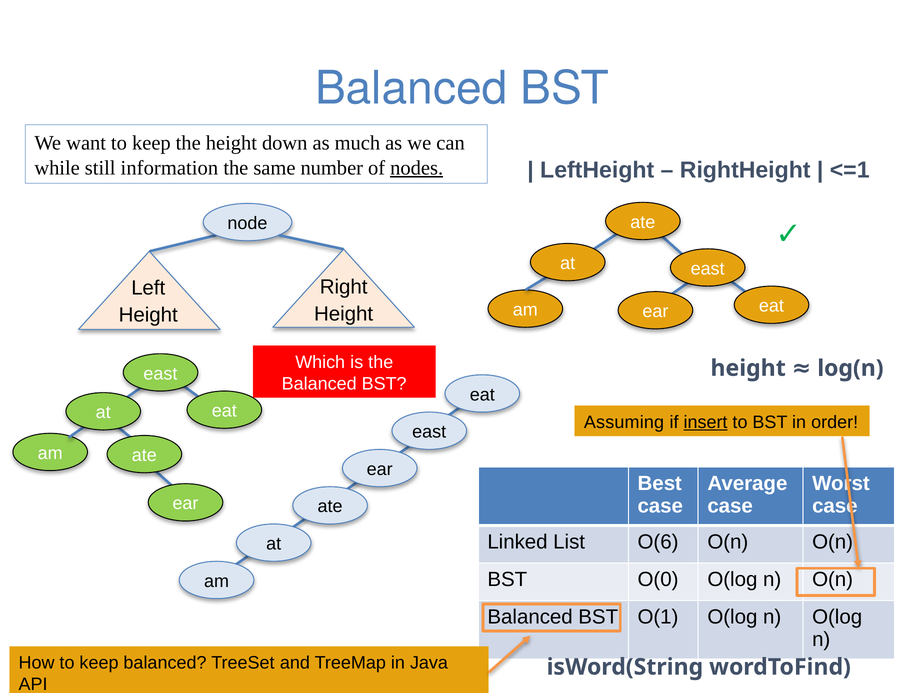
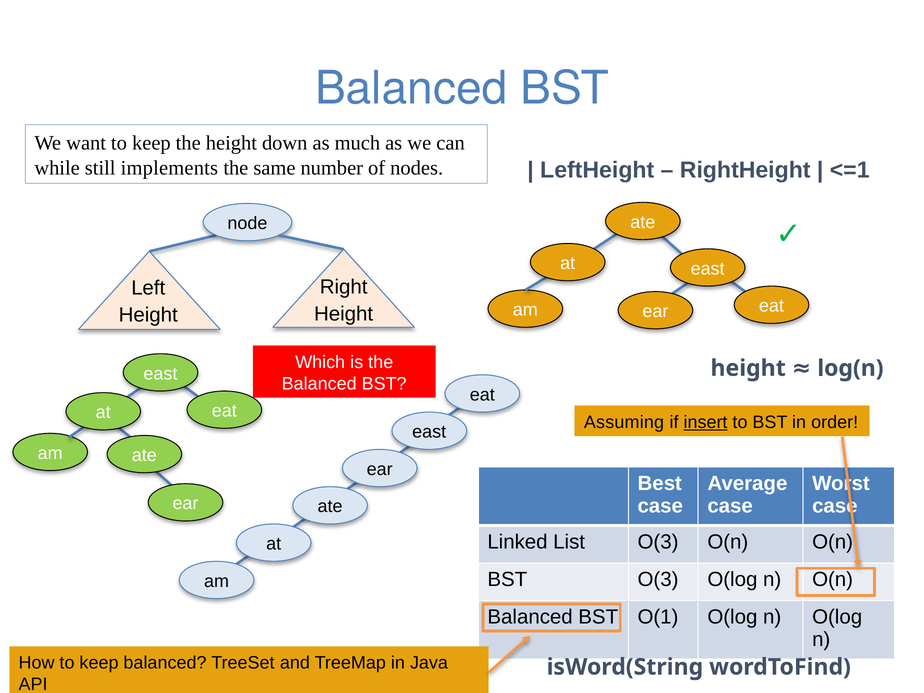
information: information -> implements
nodes underline: present -> none
List O(6: O(6 -> O(3
BST O(0: O(0 -> O(3
